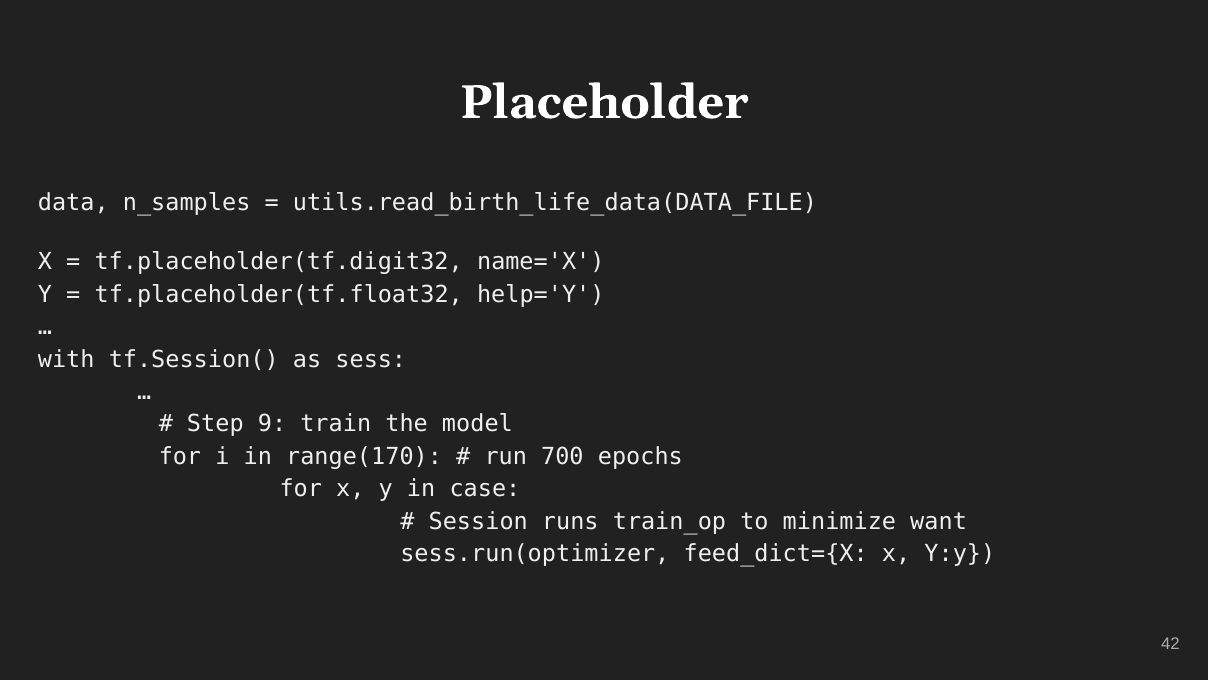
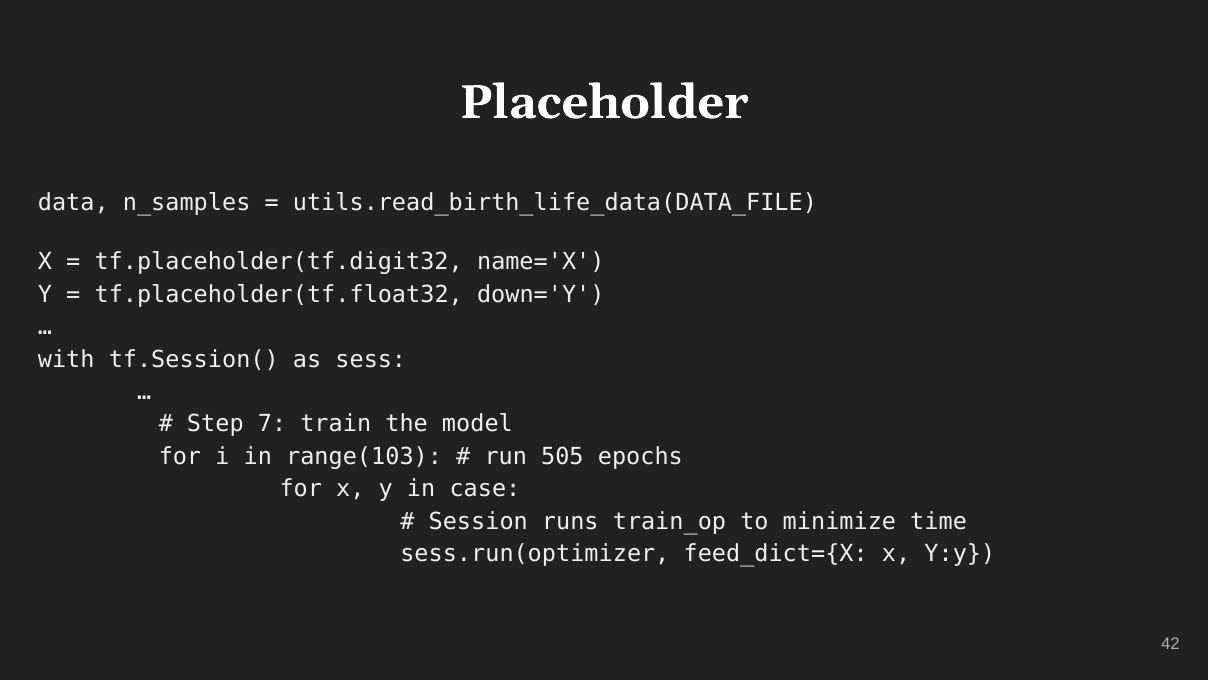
help='Y: help='Y -> down='Y
9: 9 -> 7
range(170: range(170 -> range(103
700: 700 -> 505
want: want -> time
